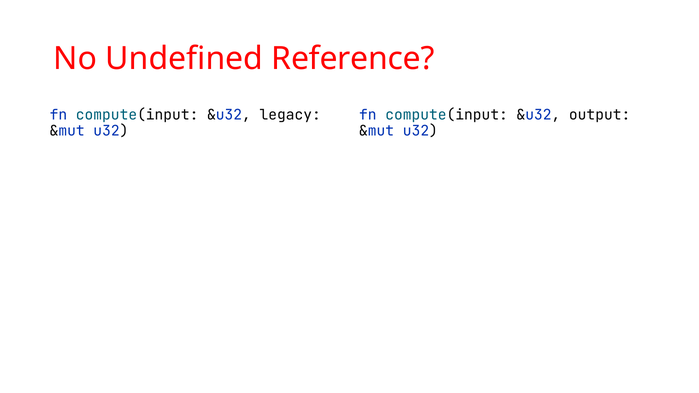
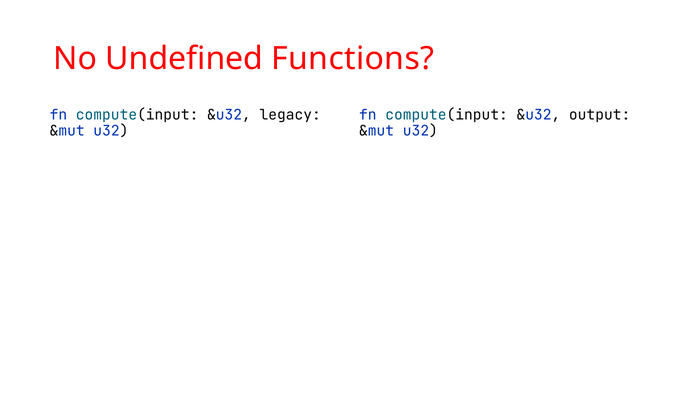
Reference: Reference -> Functions
